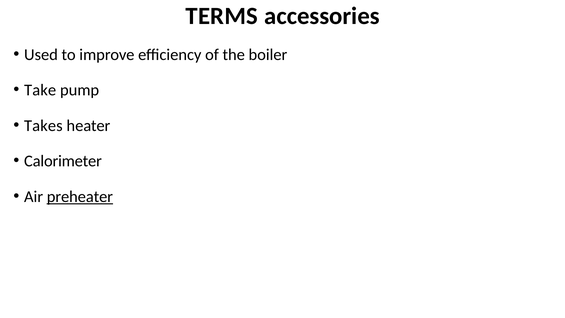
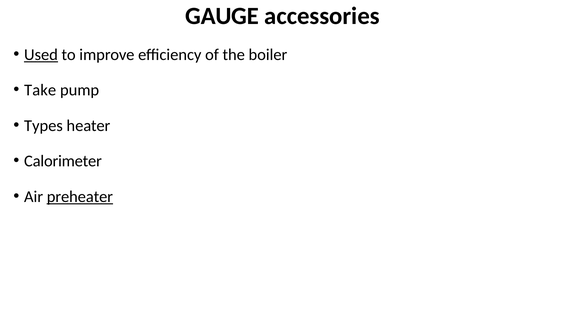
TERMS: TERMS -> GAUGE
Used underline: none -> present
Takes: Takes -> Types
